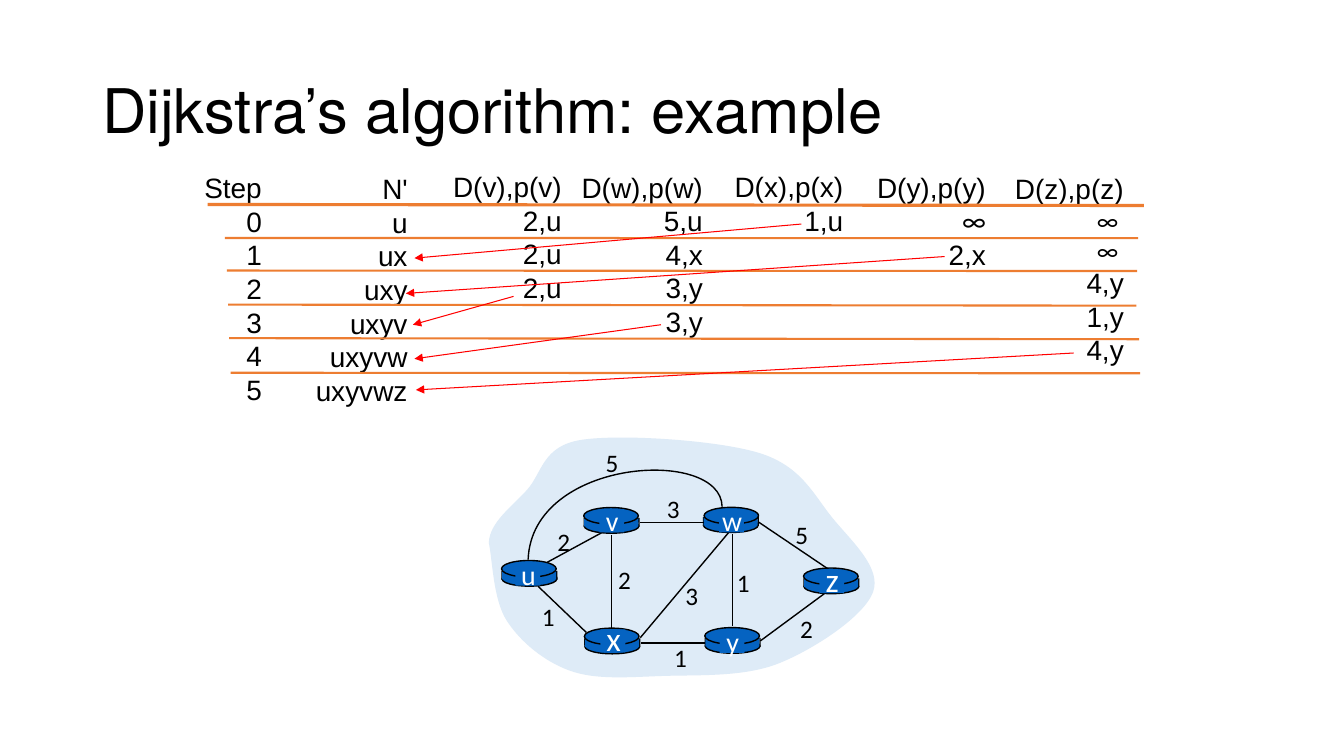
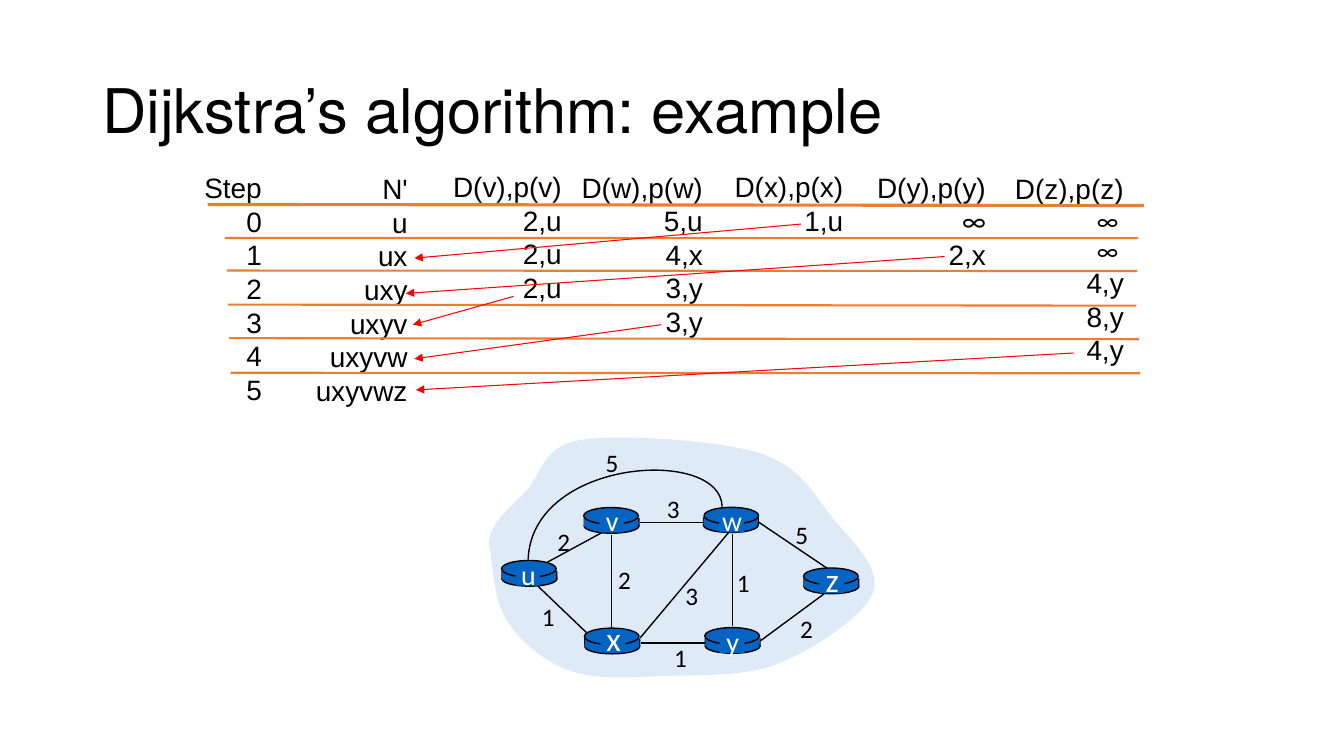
1,y: 1,y -> 8,y
